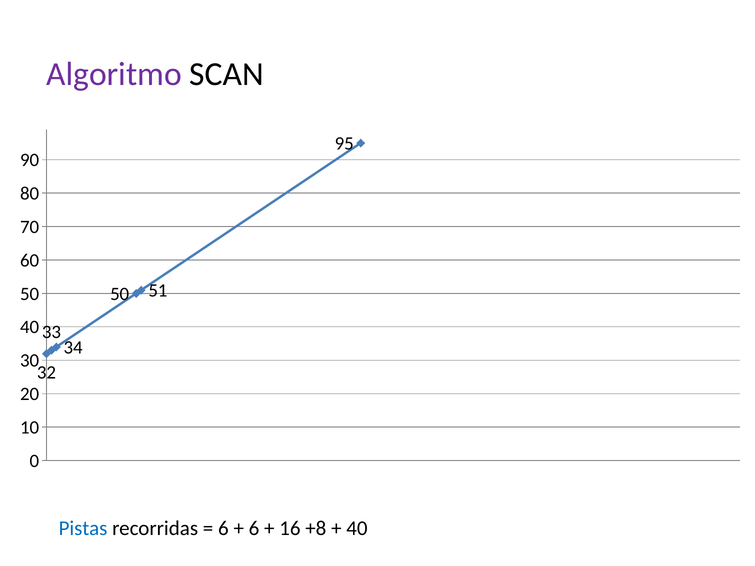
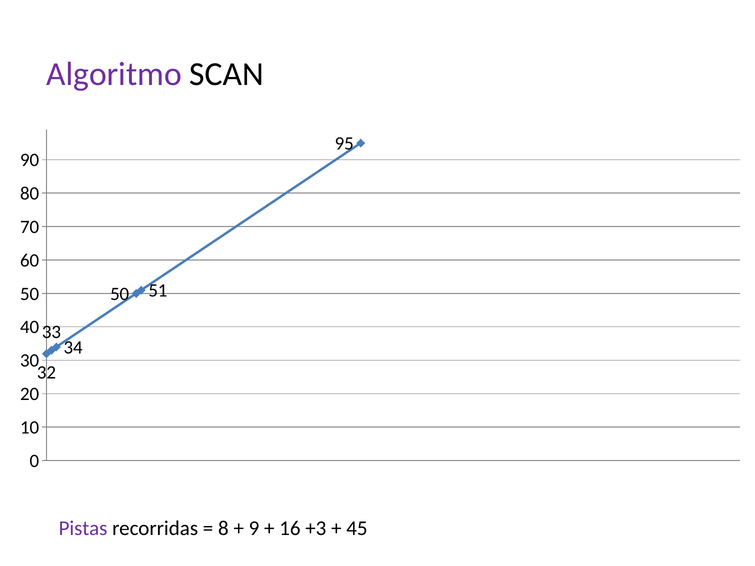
Pistas colour: blue -> purple
6 at (223, 528): 6 -> 8
6 at (254, 528): 6 -> 9
+8: +8 -> +3
40 at (357, 528): 40 -> 45
